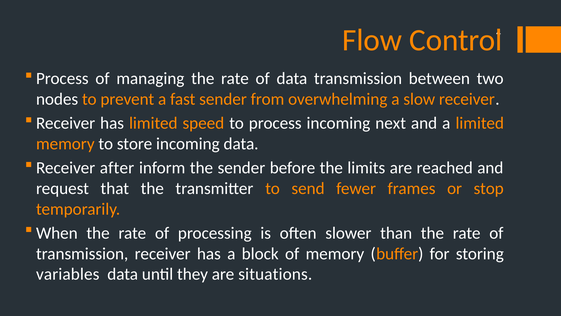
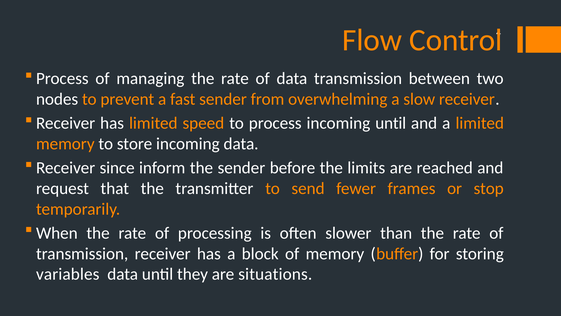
incoming next: next -> until
after: after -> since
